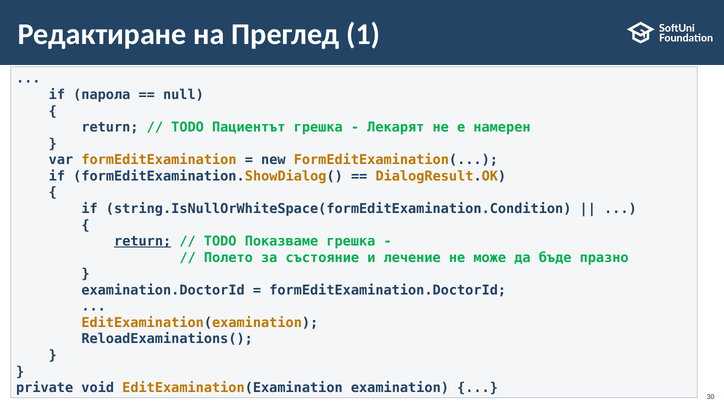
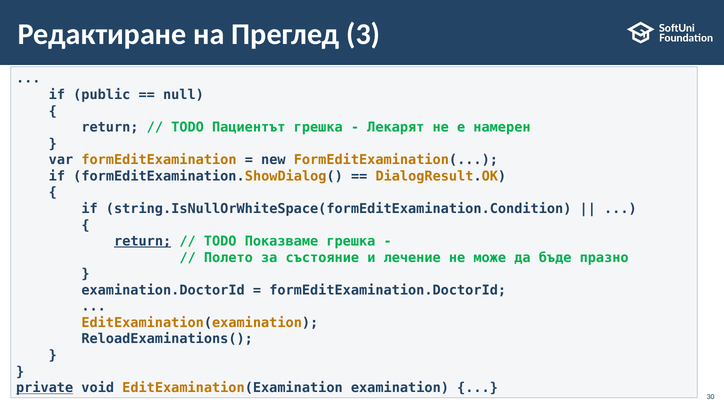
1: 1 -> 3
парола: парола -> public
private underline: none -> present
